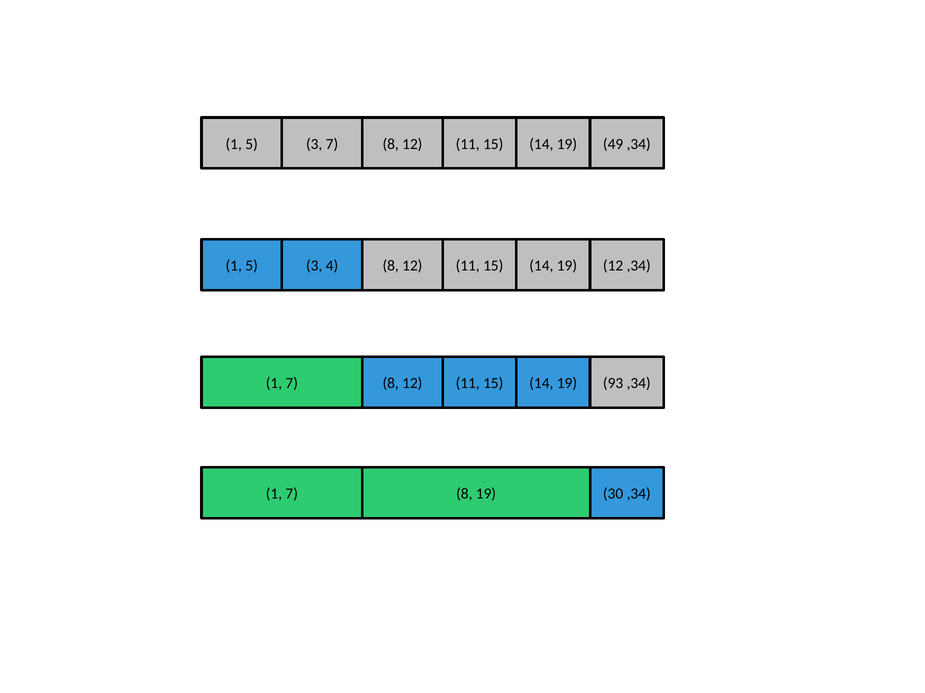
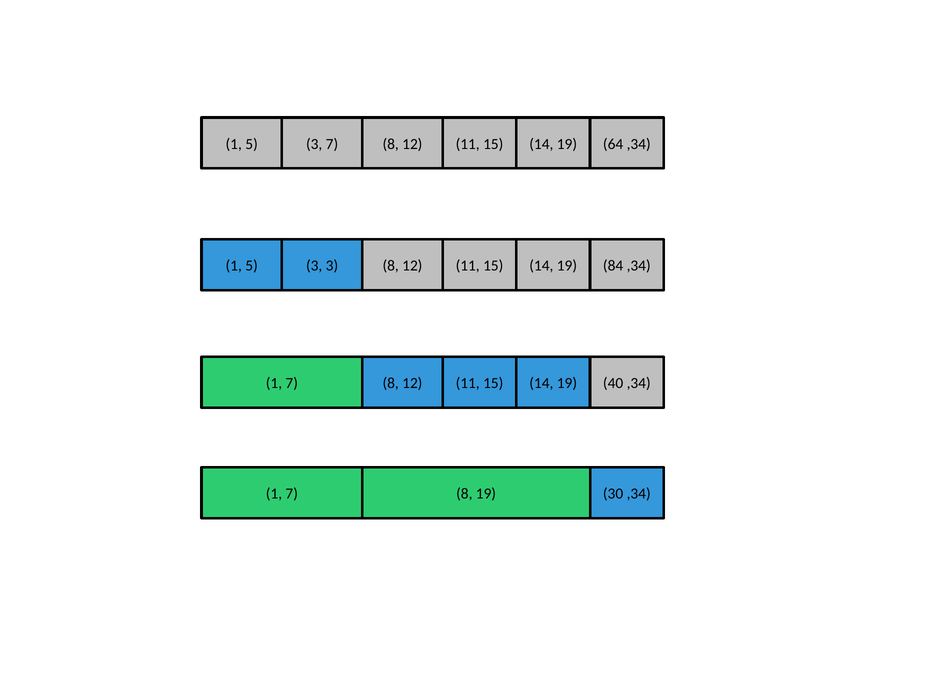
49: 49 -> 64
3 4: 4 -> 3
15 12: 12 -> 84
93: 93 -> 40
